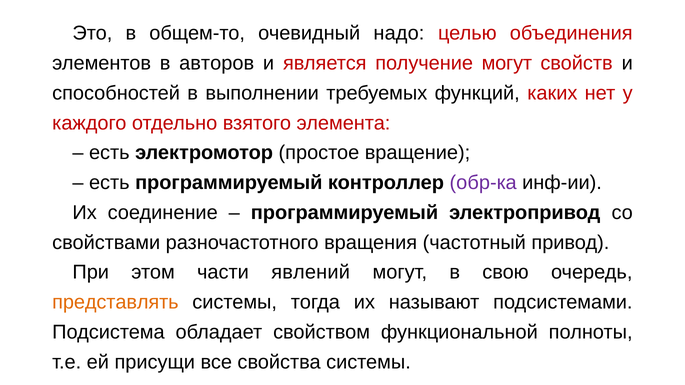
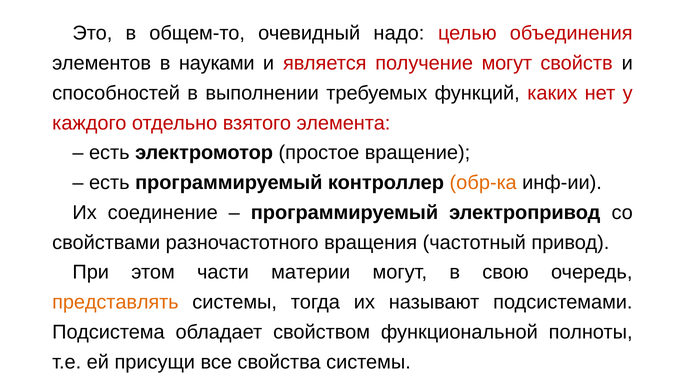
авторов: авторов -> науками
обр-ка colour: purple -> orange
явлений: явлений -> материи
